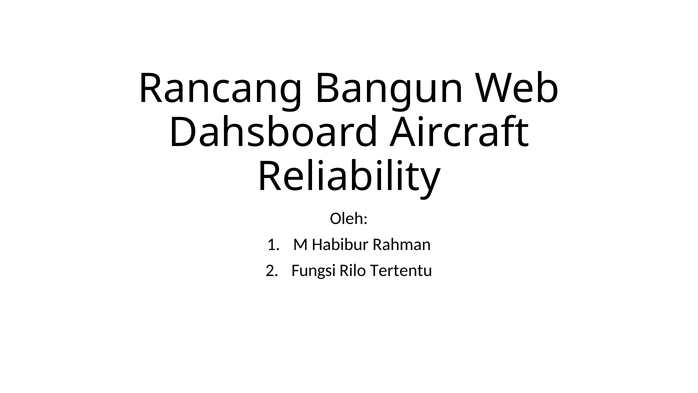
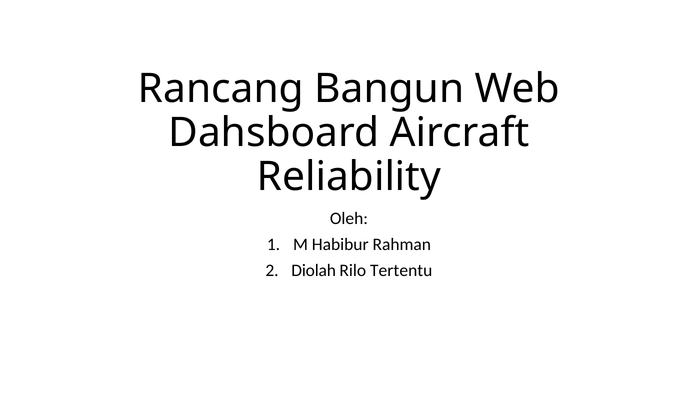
Fungsi: Fungsi -> Diolah
